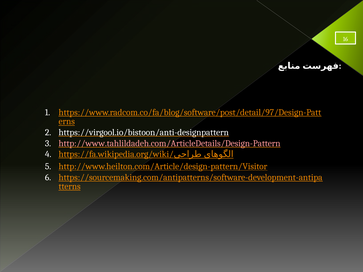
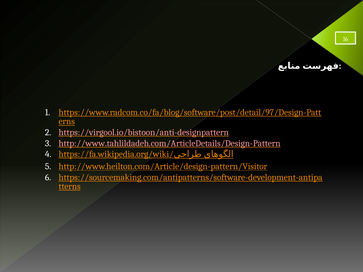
https://virgool.io/bistoon/anti-designpattern colour: white -> pink
